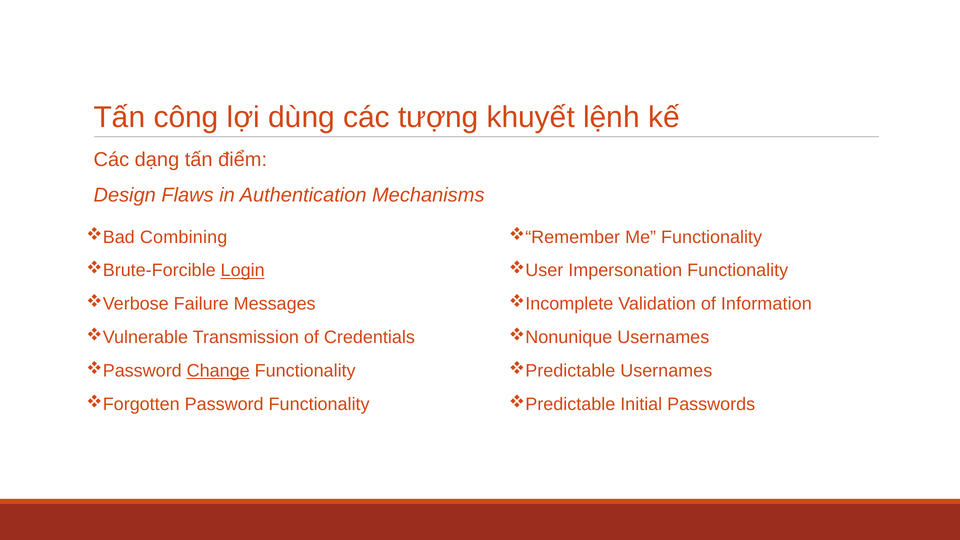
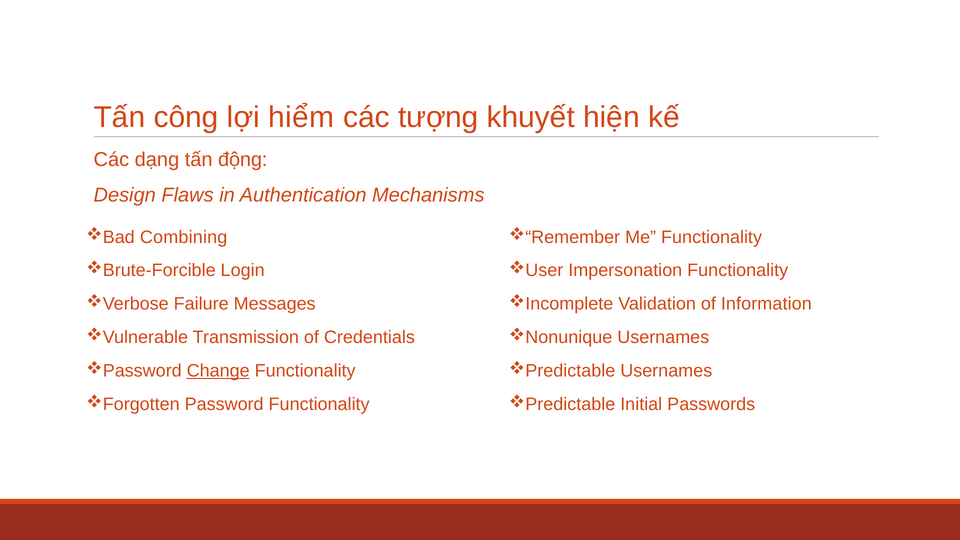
dùng: dùng -> hiểm
lệnh: lệnh -> hiện
điểm: điểm -> động
Login underline: present -> none
